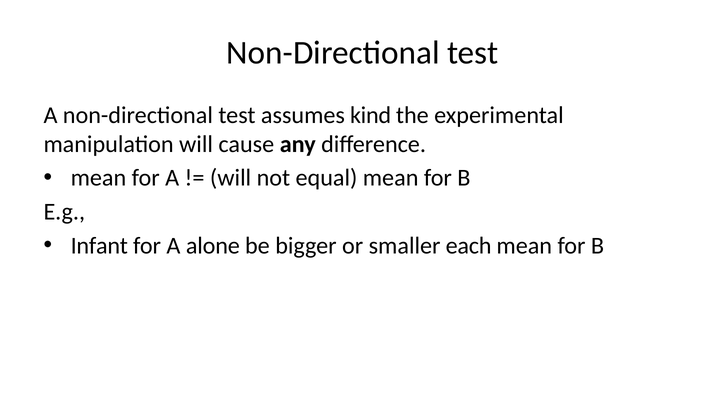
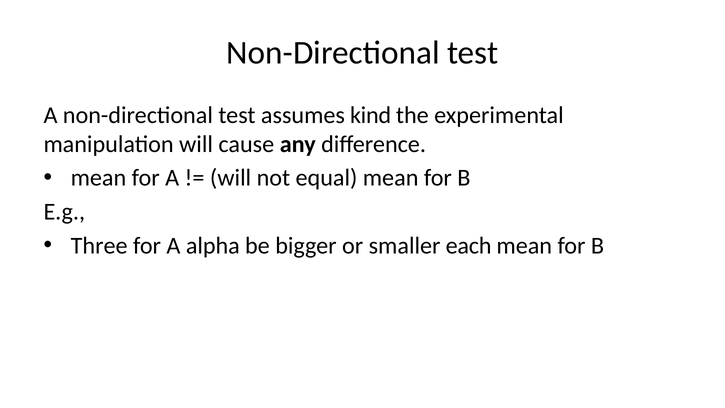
Infant: Infant -> Three
alone: alone -> alpha
